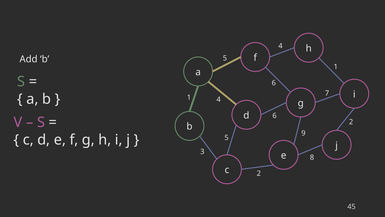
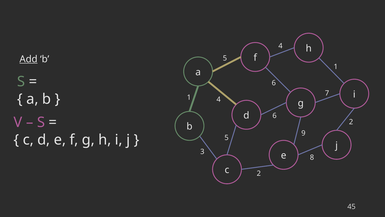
Add underline: none -> present
